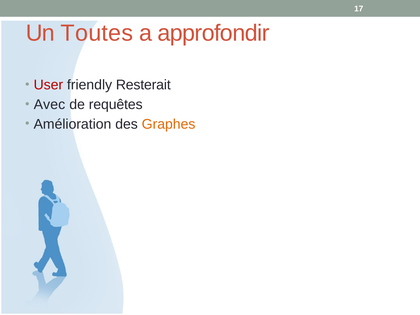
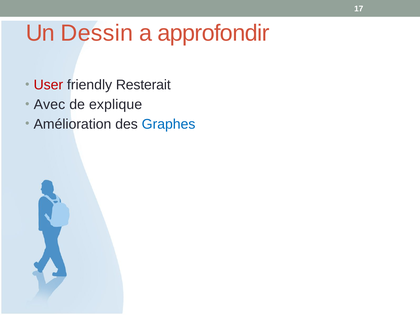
Toutes: Toutes -> Dessin
requêtes: requêtes -> explique
Graphes colour: orange -> blue
